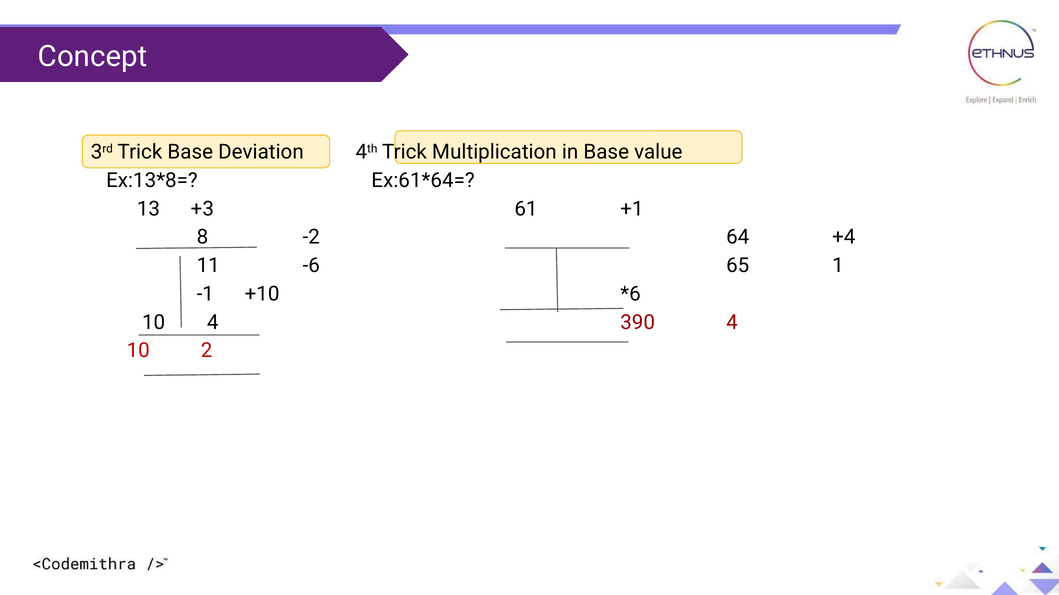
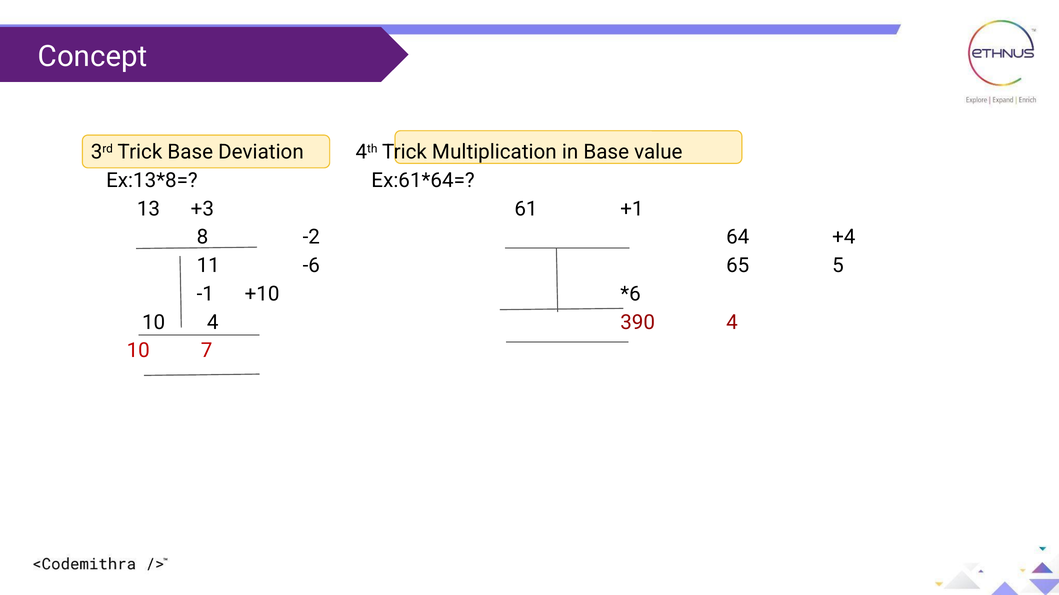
1: 1 -> 5
2: 2 -> 7
